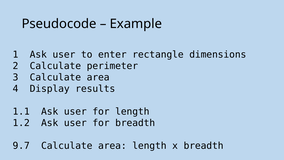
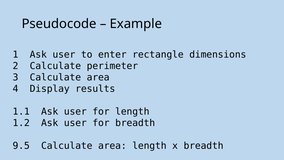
9.7: 9.7 -> 9.5
